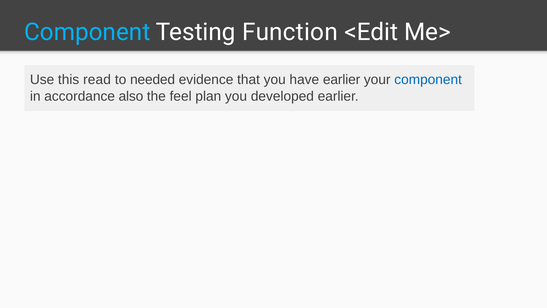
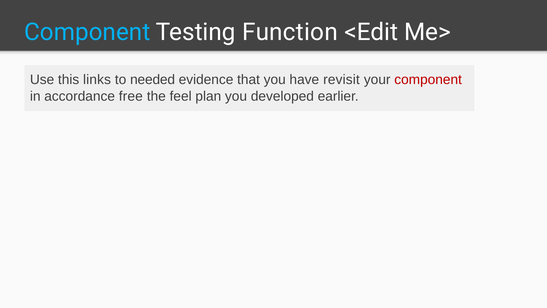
read: read -> links
have earlier: earlier -> revisit
component at (428, 80) colour: blue -> red
also: also -> free
